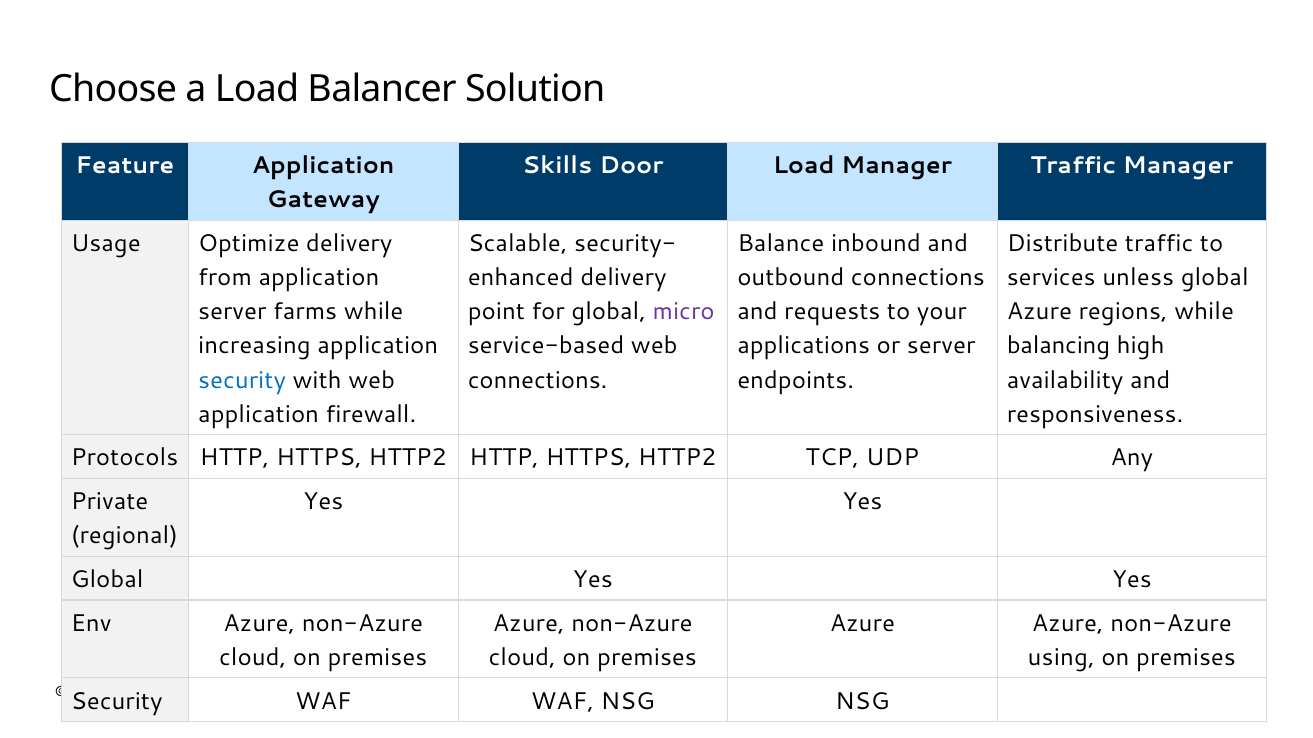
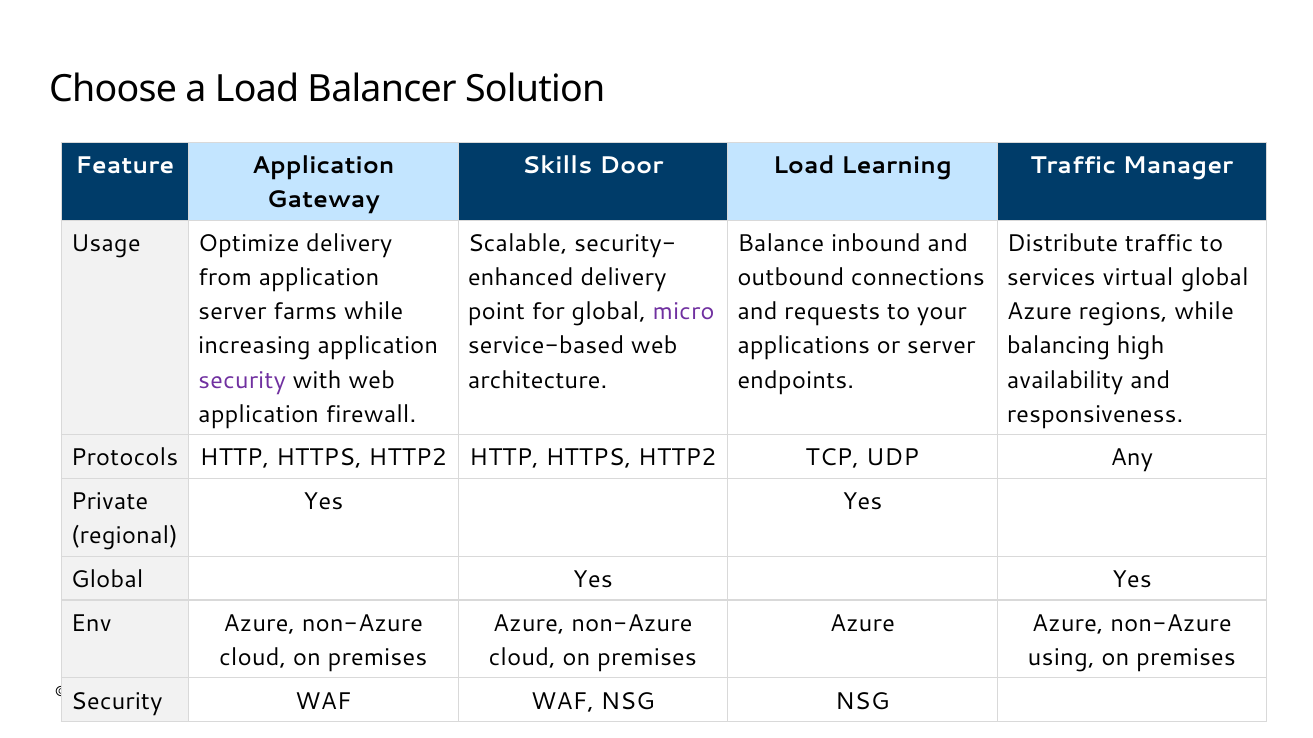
Load Manager: Manager -> Learning
unless: unless -> virtual
security at (242, 380) colour: blue -> purple
connections at (538, 380): connections -> architecture
